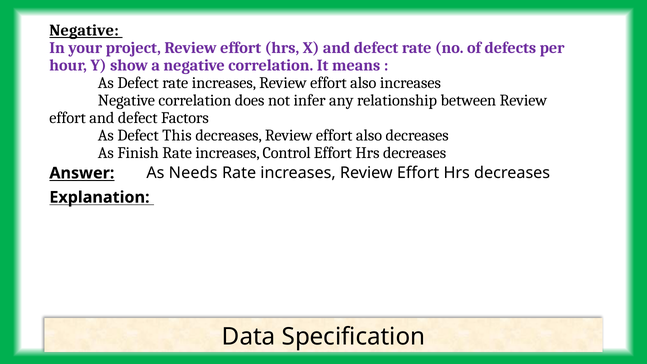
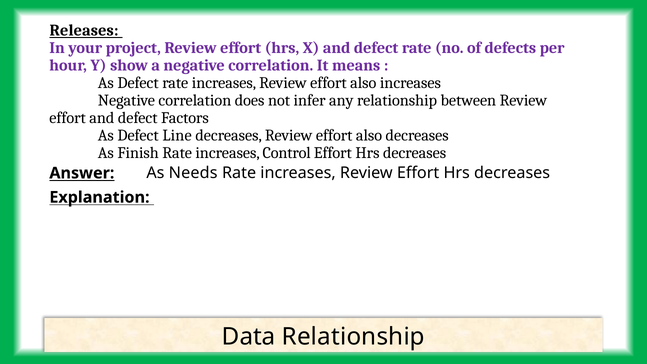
Negative at (84, 30): Negative -> Releases
This: This -> Line
Data Specification: Specification -> Relationship
